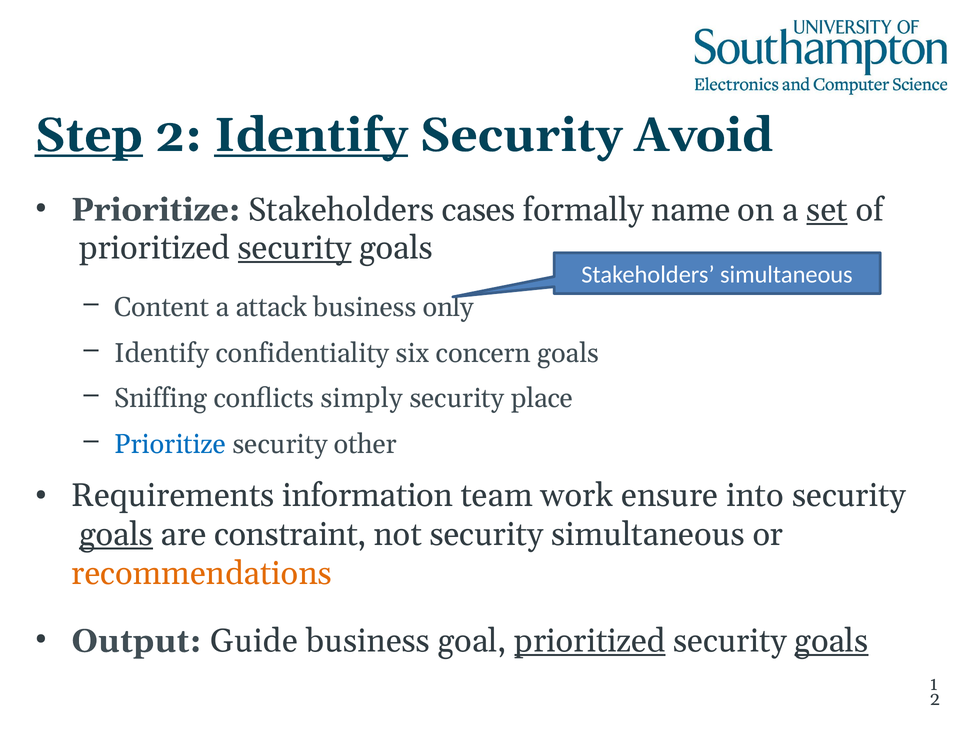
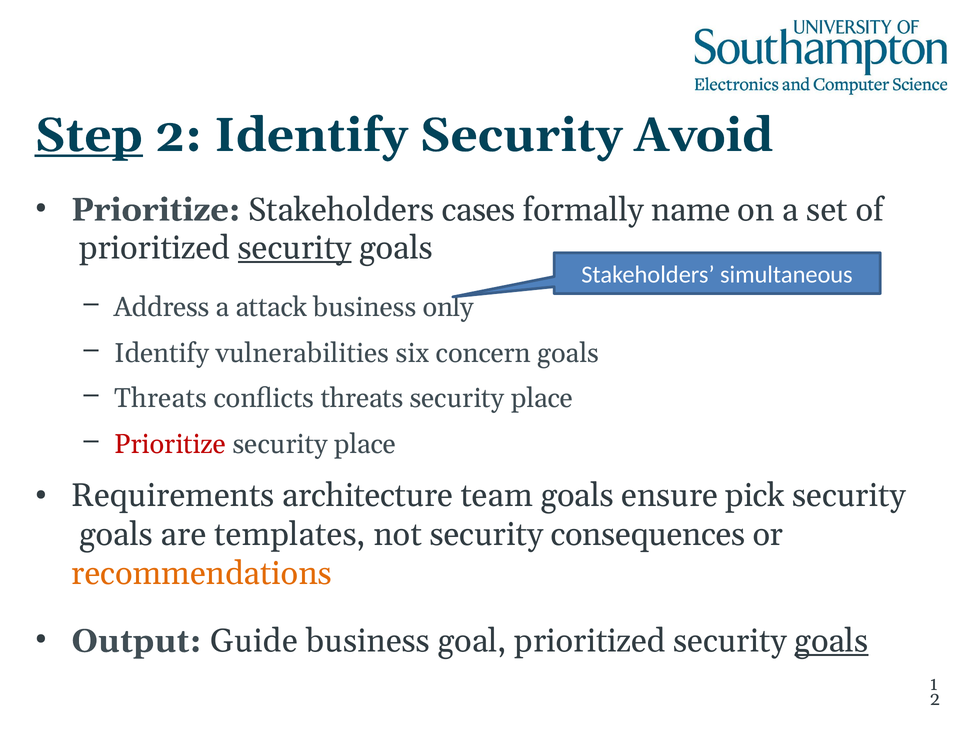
Identify at (311, 135) underline: present -> none
set underline: present -> none
Content: Content -> Address
confidentiality: confidentiality -> vulnerabilities
Sniffing at (161, 398): Sniffing -> Threats
conflicts simply: simply -> threats
Prioritize at (170, 444) colour: blue -> red
other at (365, 444): other -> place
information: information -> architecture
team work: work -> goals
into: into -> pick
goals at (116, 534) underline: present -> none
constraint: constraint -> templates
security simultaneous: simultaneous -> consequences
prioritized at (590, 641) underline: present -> none
